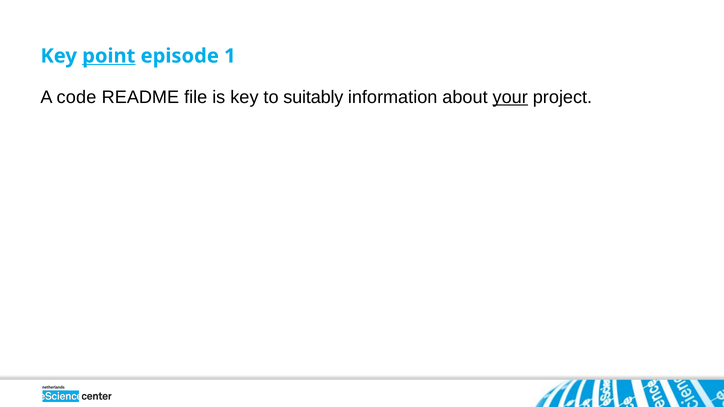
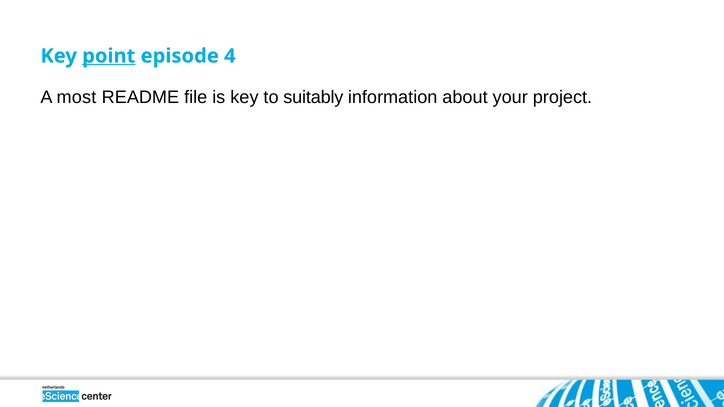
1: 1 -> 4
code: code -> most
your underline: present -> none
